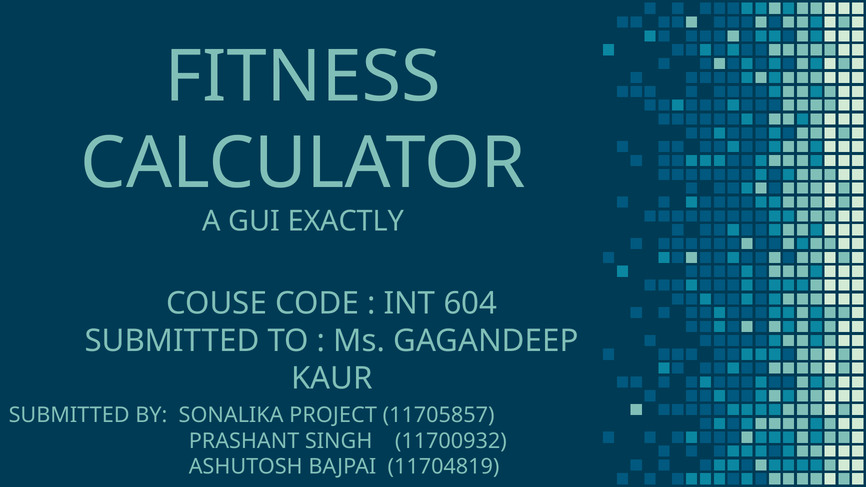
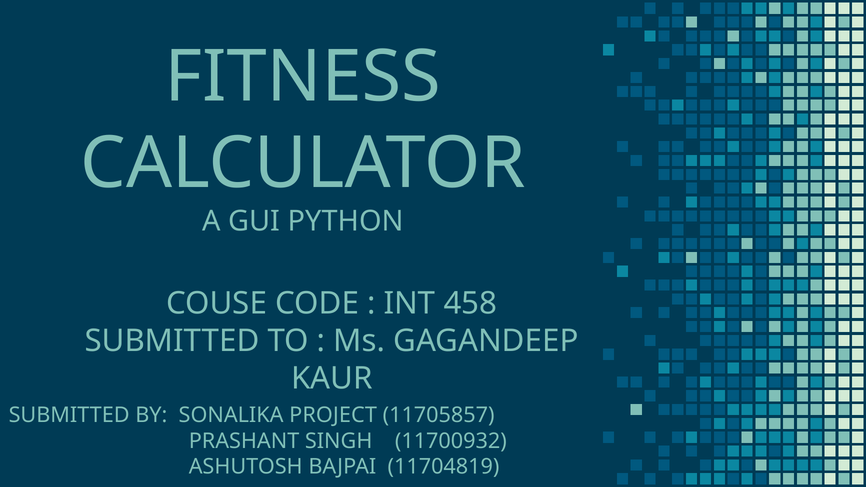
EXACTLY: EXACTLY -> PYTHON
604: 604 -> 458
